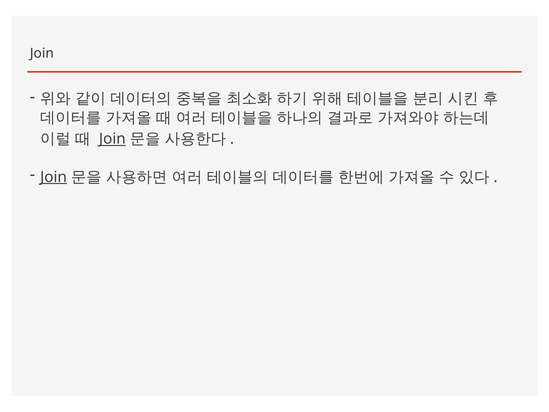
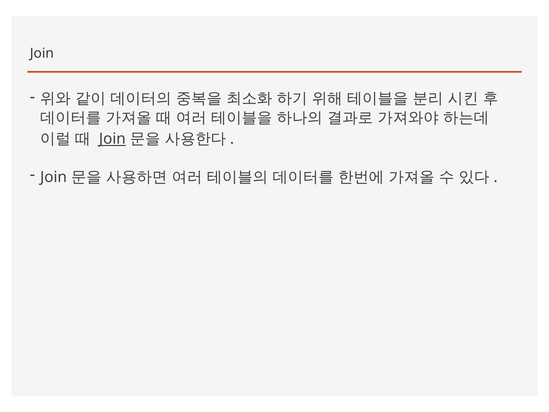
Join at (54, 177) underline: present -> none
